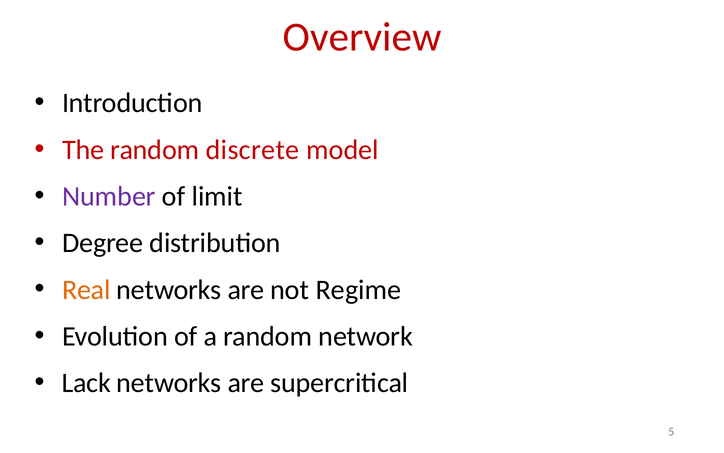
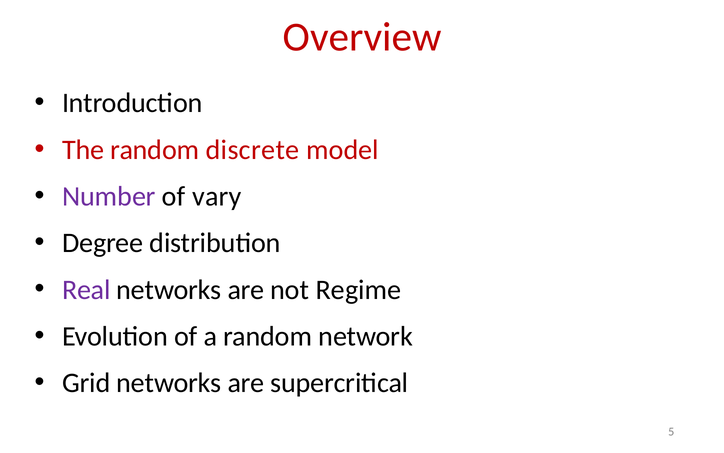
limit: limit -> vary
Real colour: orange -> purple
Lack: Lack -> Grid
